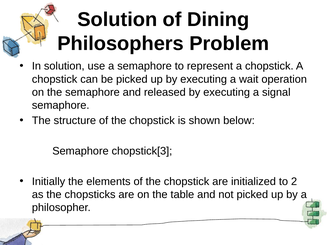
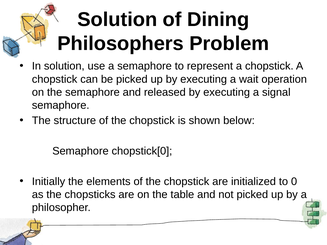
chopstick[3: chopstick[3 -> chopstick[0
2: 2 -> 0
